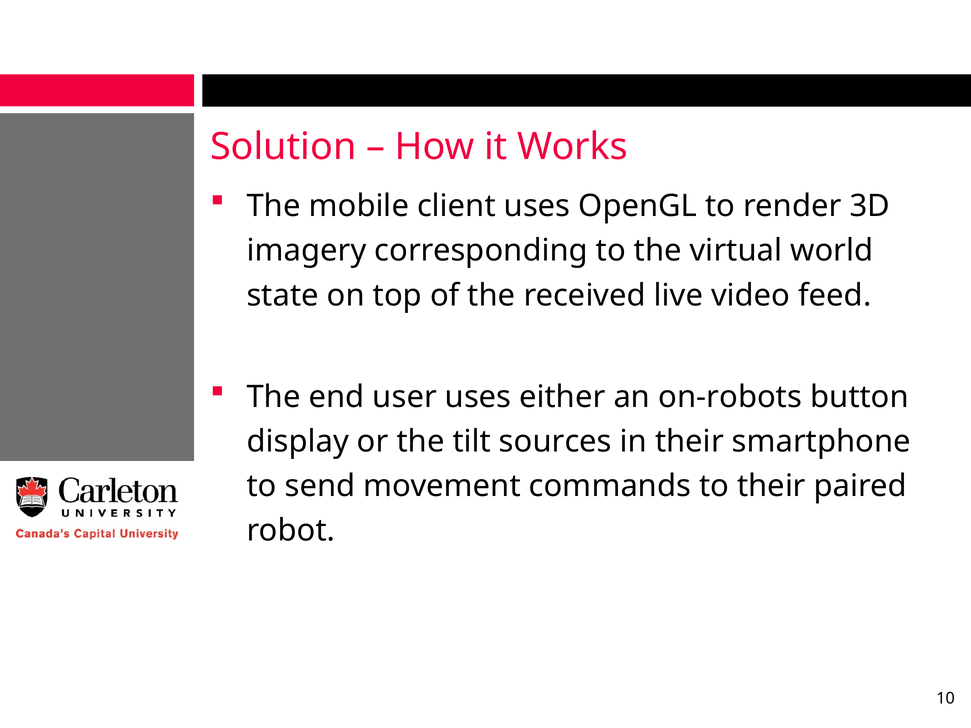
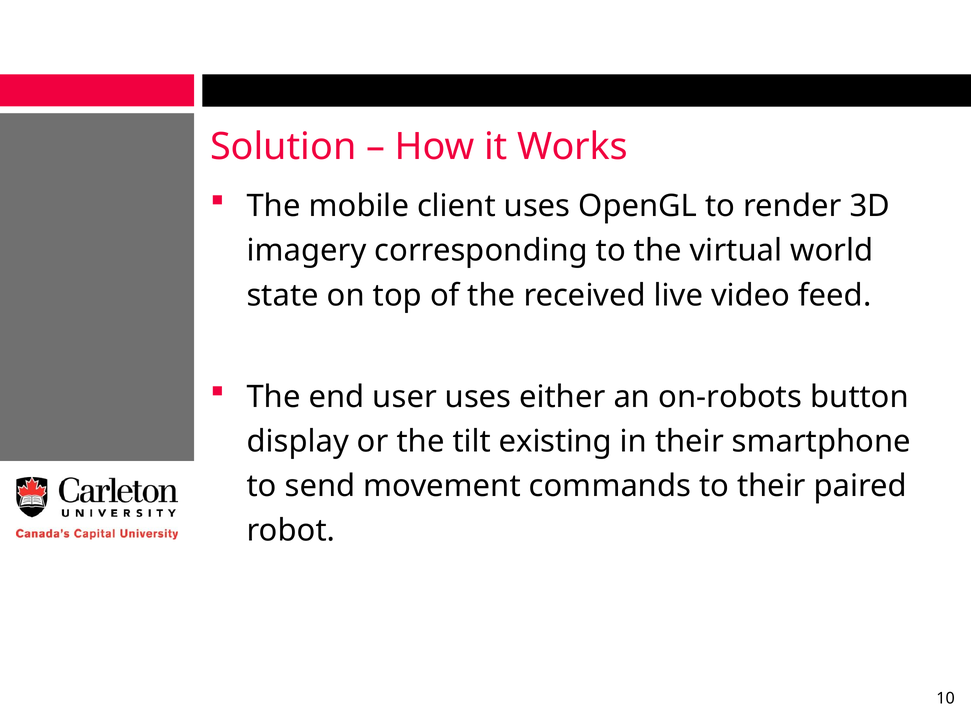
sources: sources -> existing
